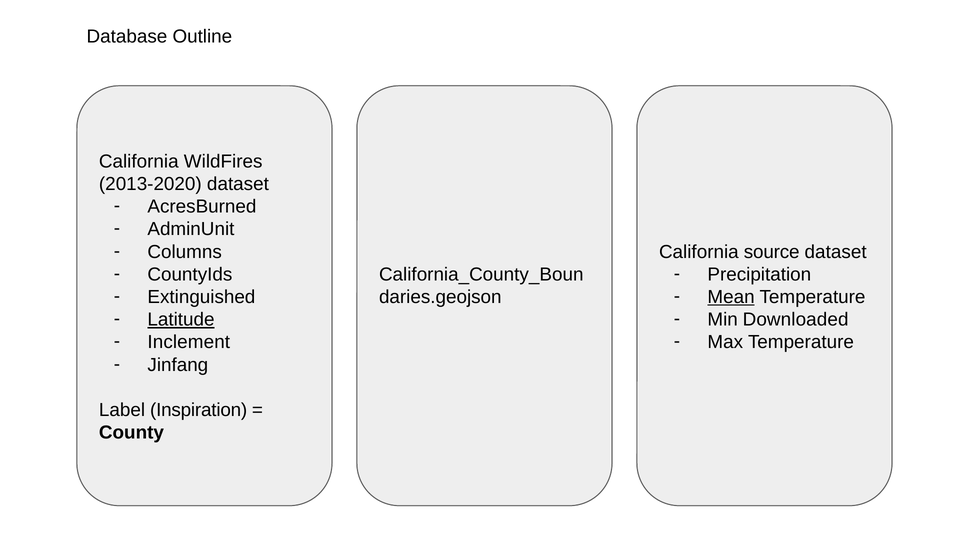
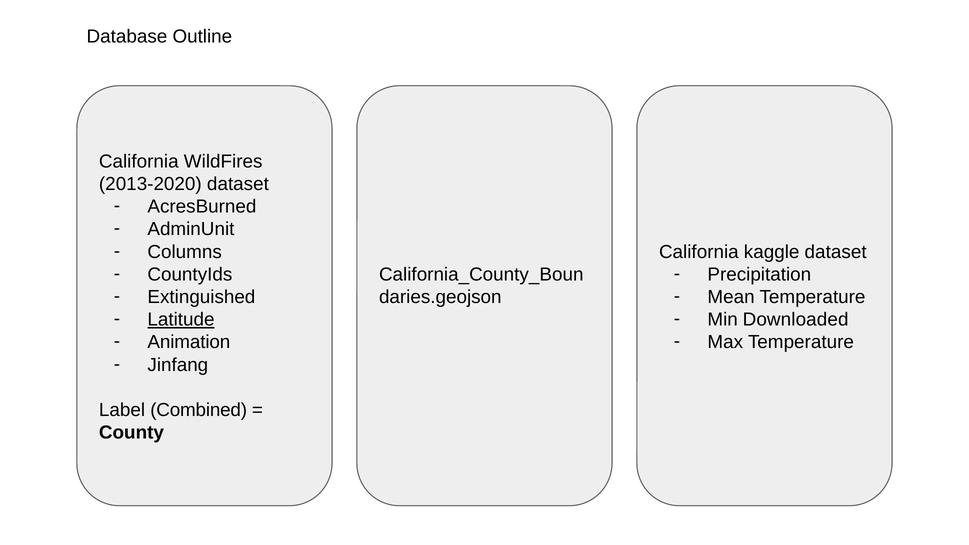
source: source -> kaggle
Mean underline: present -> none
Inclement: Inclement -> Animation
Inspiration: Inspiration -> Combined
